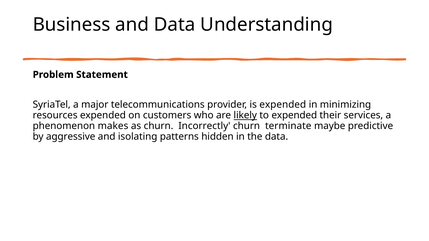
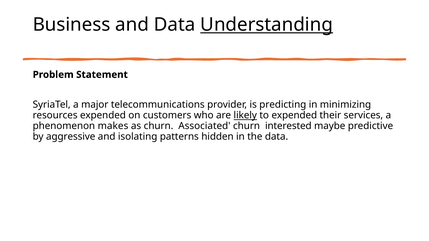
Understanding underline: none -> present
is expended: expended -> predicting
Incorrectly: Incorrectly -> Associated
terminate: terminate -> interested
